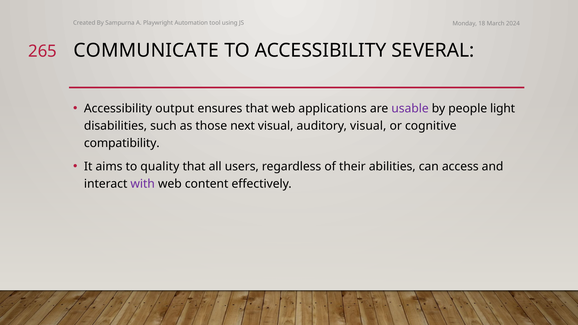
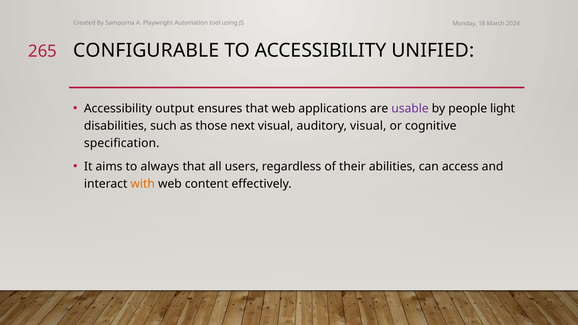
COMMUNICATE: COMMUNICATE -> CONFIGURABLE
SEVERAL: SEVERAL -> UNIFIED
compatibility: compatibility -> specification
quality: quality -> always
with colour: purple -> orange
